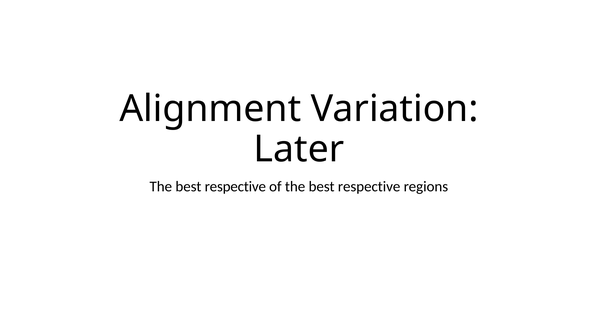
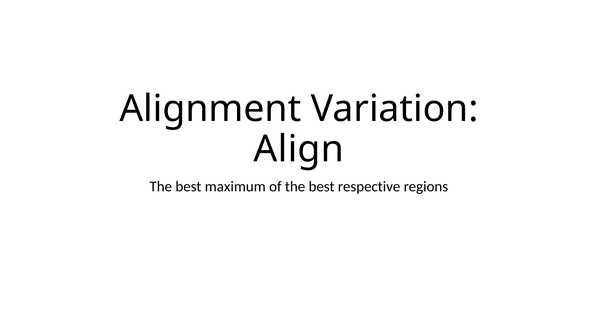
Later: Later -> Align
respective at (235, 187): respective -> maximum
